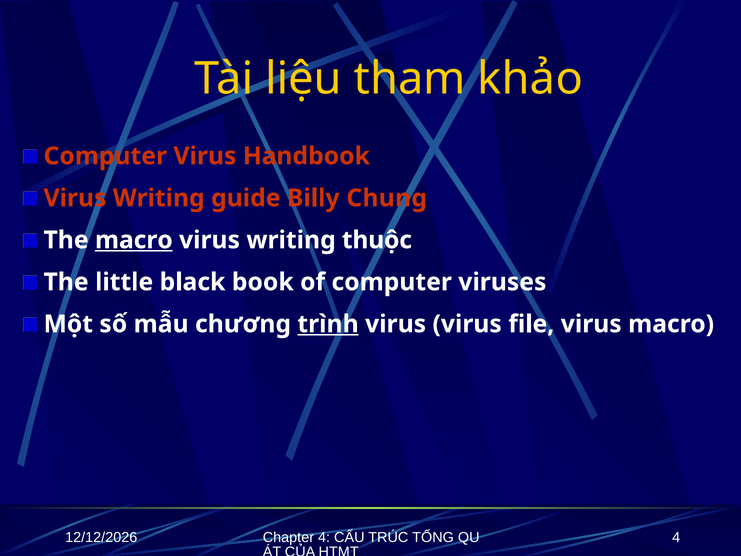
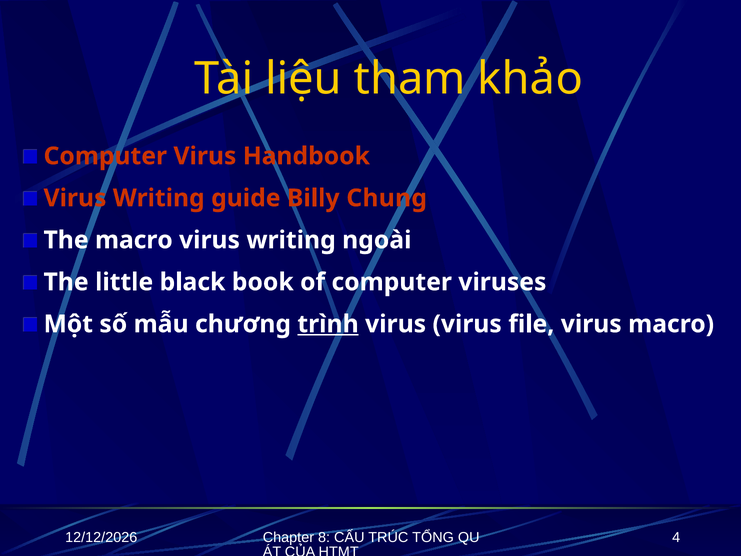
macro at (134, 240) underline: present -> none
thuộc: thuộc -> ngoài
Chapter 4: 4 -> 8
